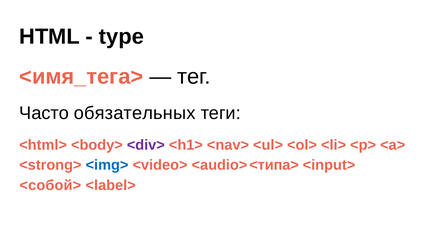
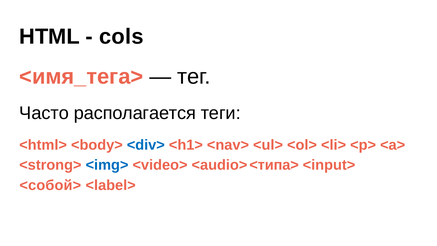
type: type -> cols
обязательных: обязательных -> располагается
<div> colour: purple -> blue
